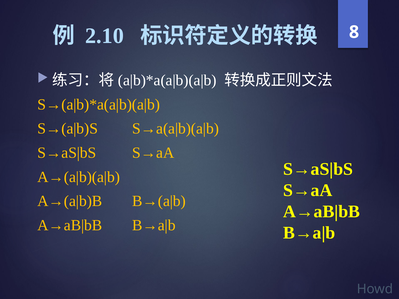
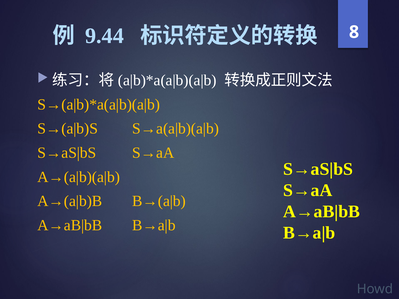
2.10: 2.10 -> 9.44
